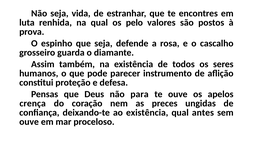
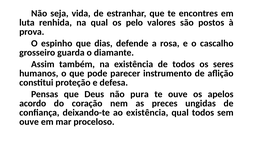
que seja: seja -> dias
para: para -> pura
crença: crença -> acordo
qual antes: antes -> todos
